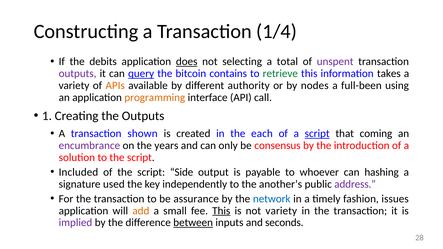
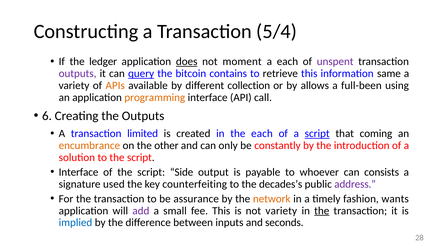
1/4: 1/4 -> 5/4
debits: debits -> ledger
selecting: selecting -> moment
a total: total -> each
retrieve colour: green -> black
takes: takes -> same
authority: authority -> collection
nodes: nodes -> allows
1: 1 -> 6
shown: shown -> limited
encumbrance colour: purple -> orange
years: years -> other
consensus: consensus -> constantly
Included at (78, 172): Included -> Interface
hashing: hashing -> consists
independently: independently -> counterfeiting
another’s: another’s -> decades’s
network colour: blue -> orange
issues: issues -> wants
add colour: orange -> purple
This at (221, 211) underline: present -> none
the at (322, 211) underline: none -> present
implied colour: purple -> blue
between underline: present -> none
